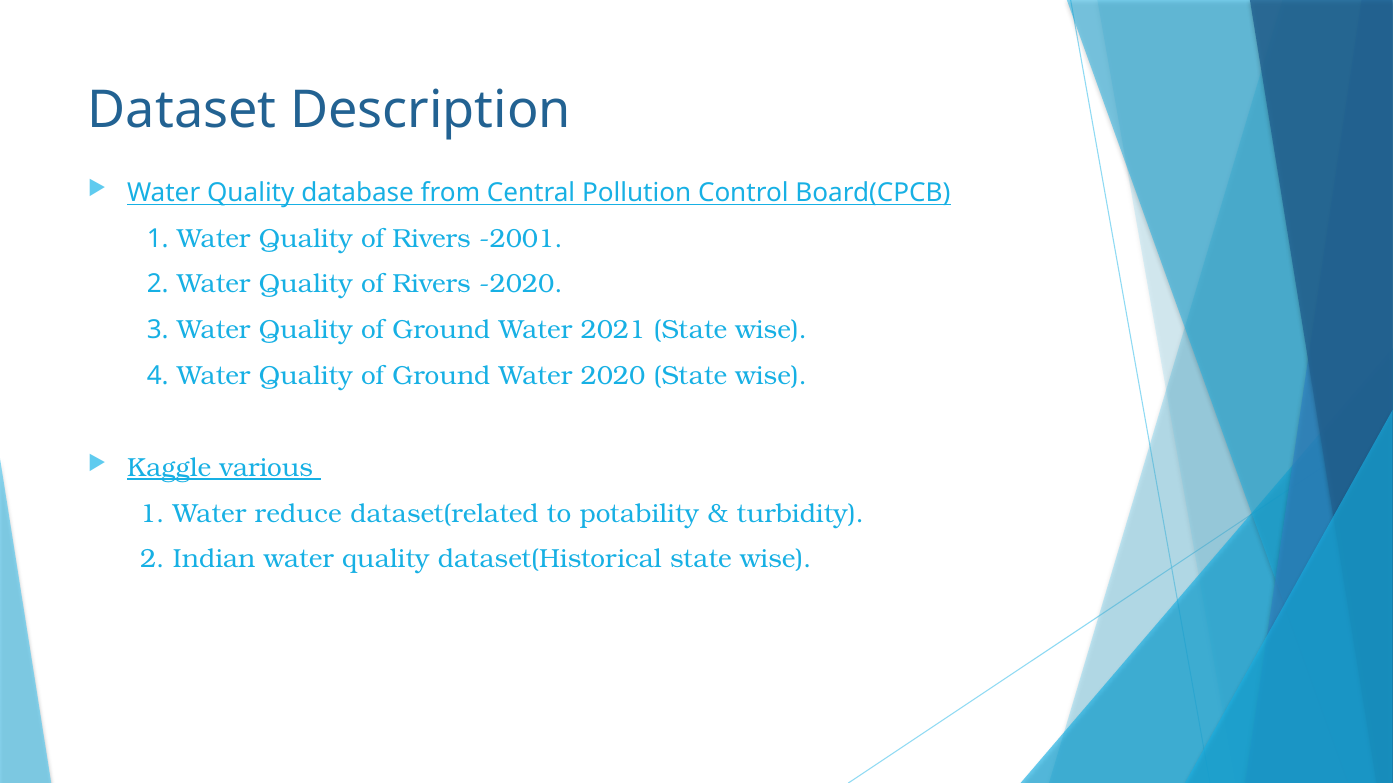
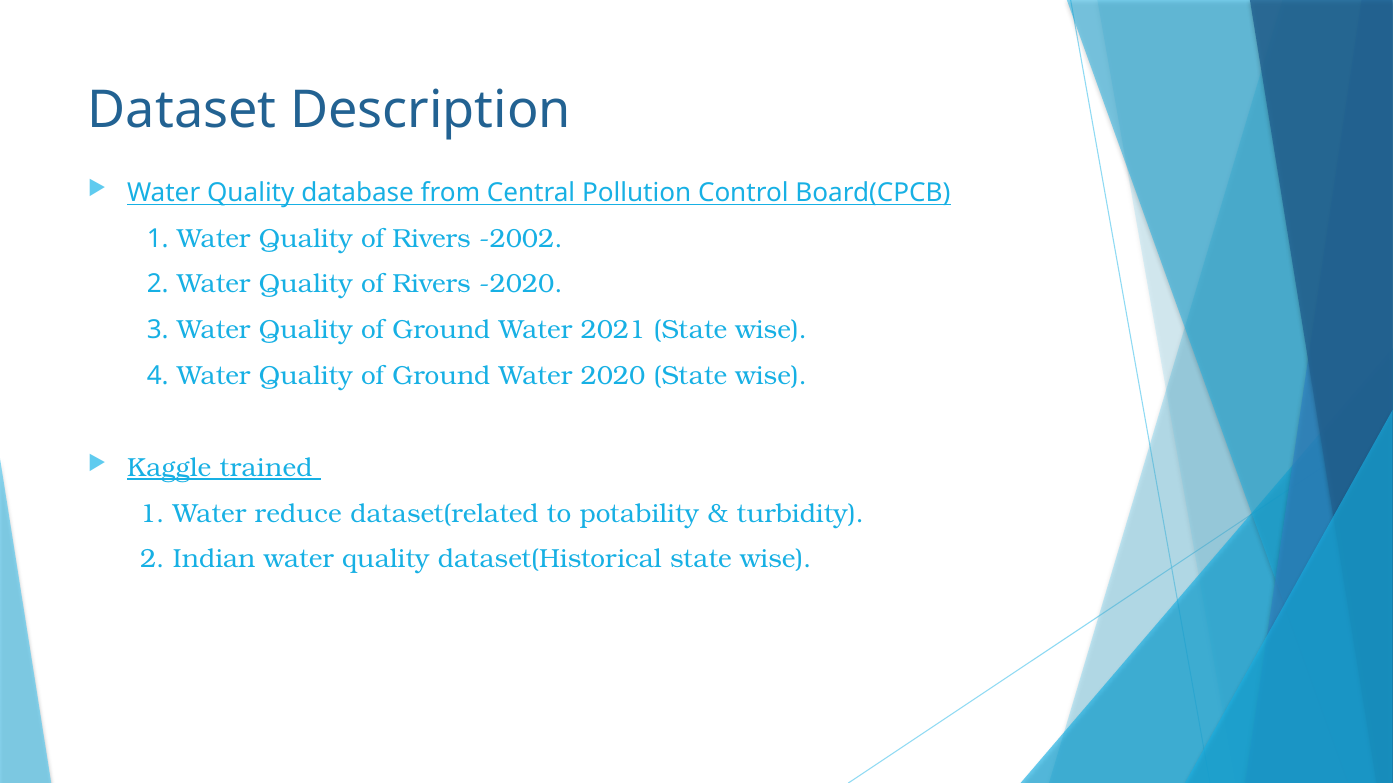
-2001: -2001 -> -2002
various: various -> trained
